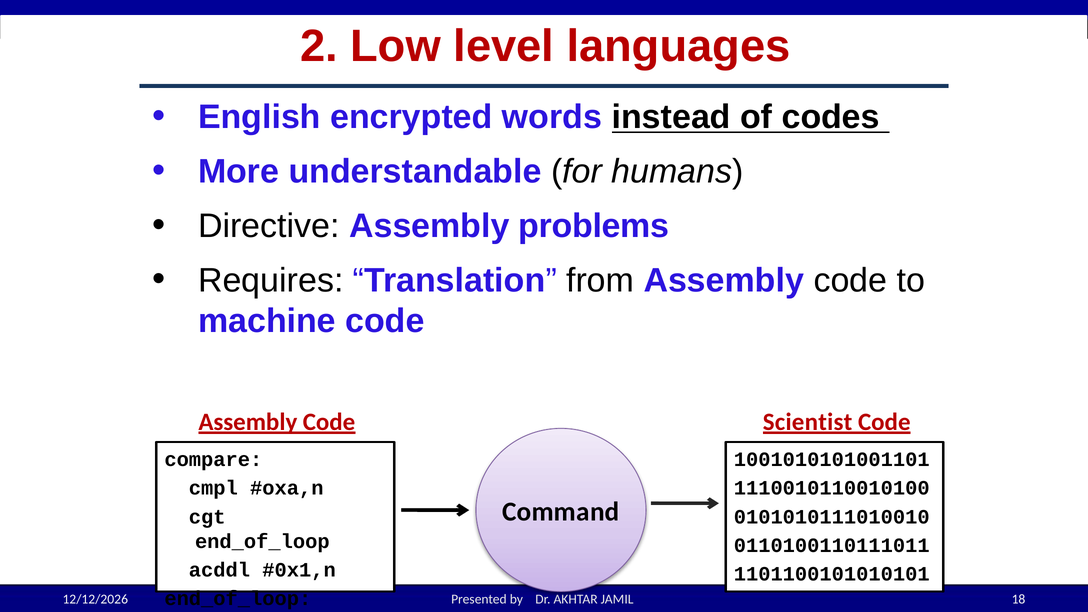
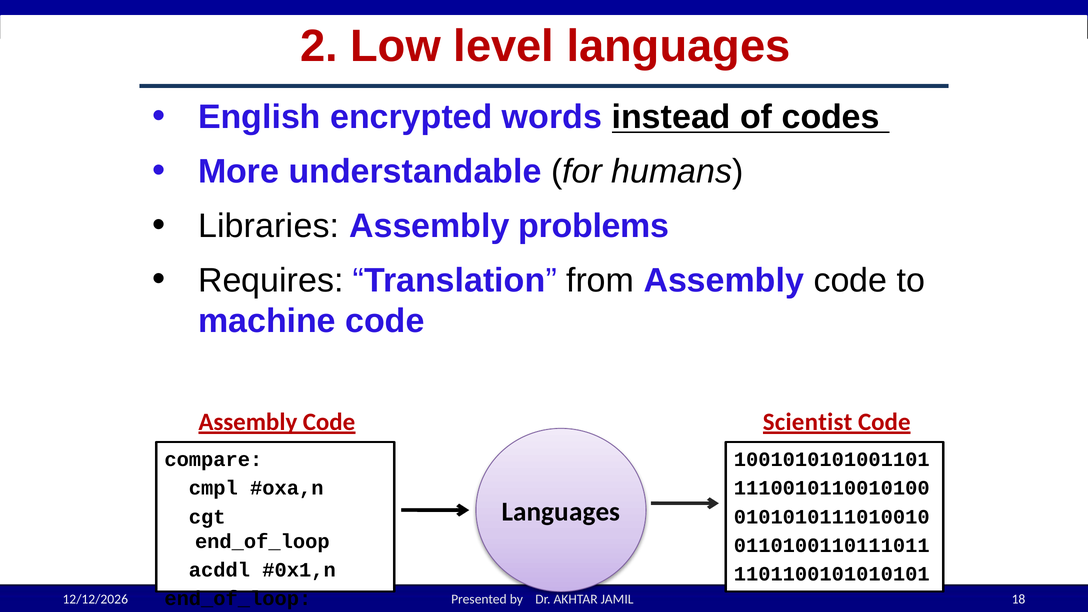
Directive: Directive -> Libraries
Command at (561, 512): Command -> Languages
